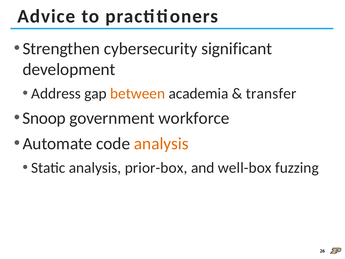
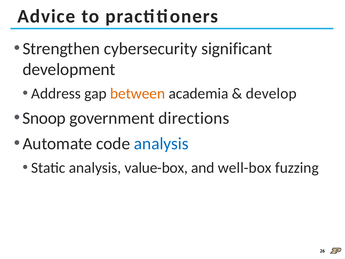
transfer: transfer -> develop
workforce: workforce -> directions
analysis at (161, 143) colour: orange -> blue
prior-box: prior-box -> value-box
